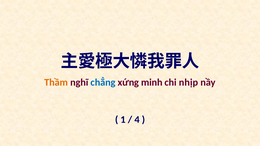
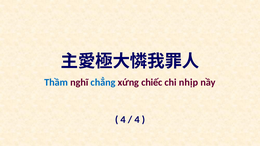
Thầm colour: orange -> blue
minh: minh -> chiếc
1 at (123, 120): 1 -> 4
